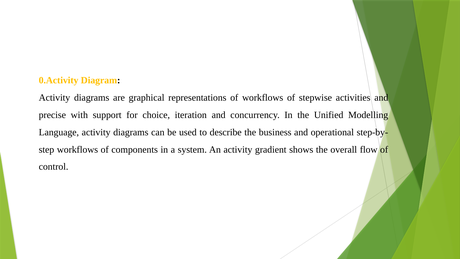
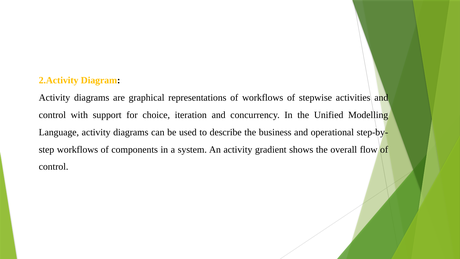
0.Activity: 0.Activity -> 2.Activity
precise at (52, 115): precise -> control
